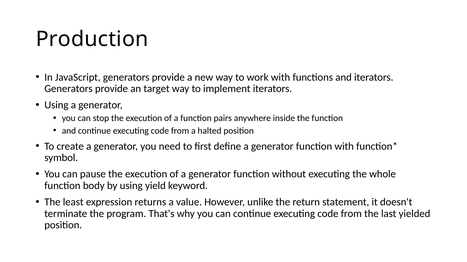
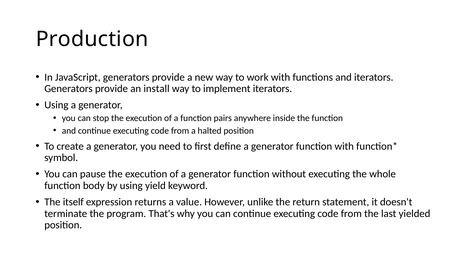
target: target -> install
least: least -> itself
